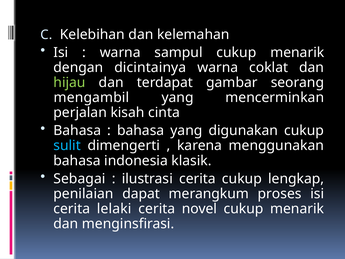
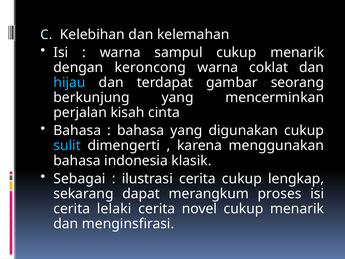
dicintainya: dicintainya -> keroncong
hijau colour: light green -> light blue
mengambil: mengambil -> berkunjung
penilaian: penilaian -> sekarang
